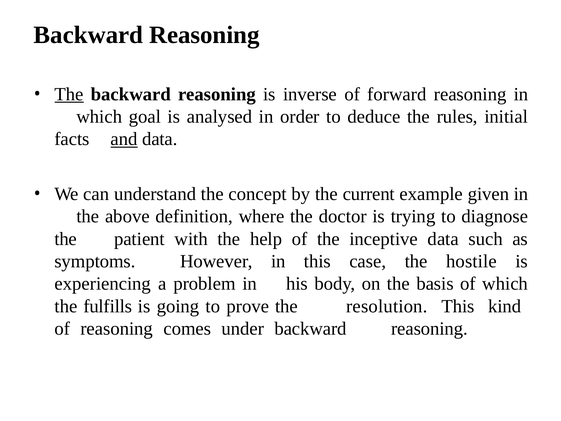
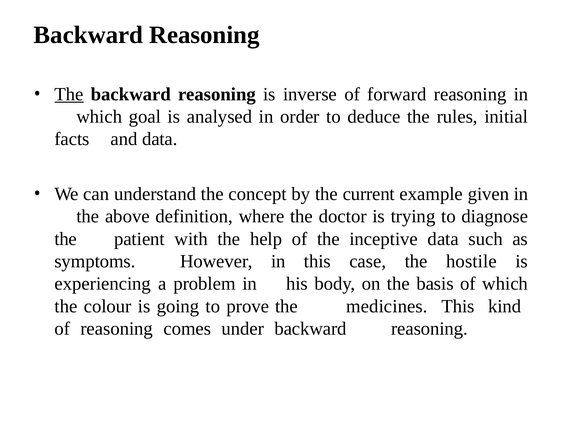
and underline: present -> none
fulfills: fulfills -> colour
resolution: resolution -> medicines
